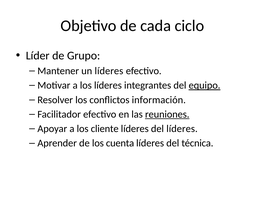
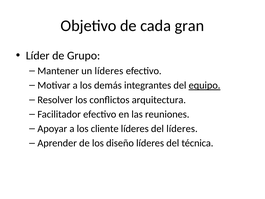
ciclo: ciclo -> gran
los líderes: líderes -> demás
información: información -> arquitectura
reuniones underline: present -> none
cuenta: cuenta -> diseño
